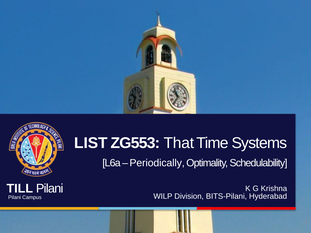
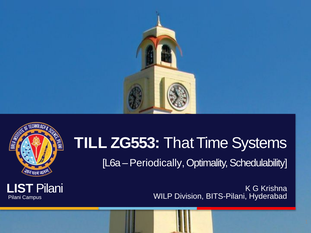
LIST: LIST -> TILL
TILL: TILL -> LIST
